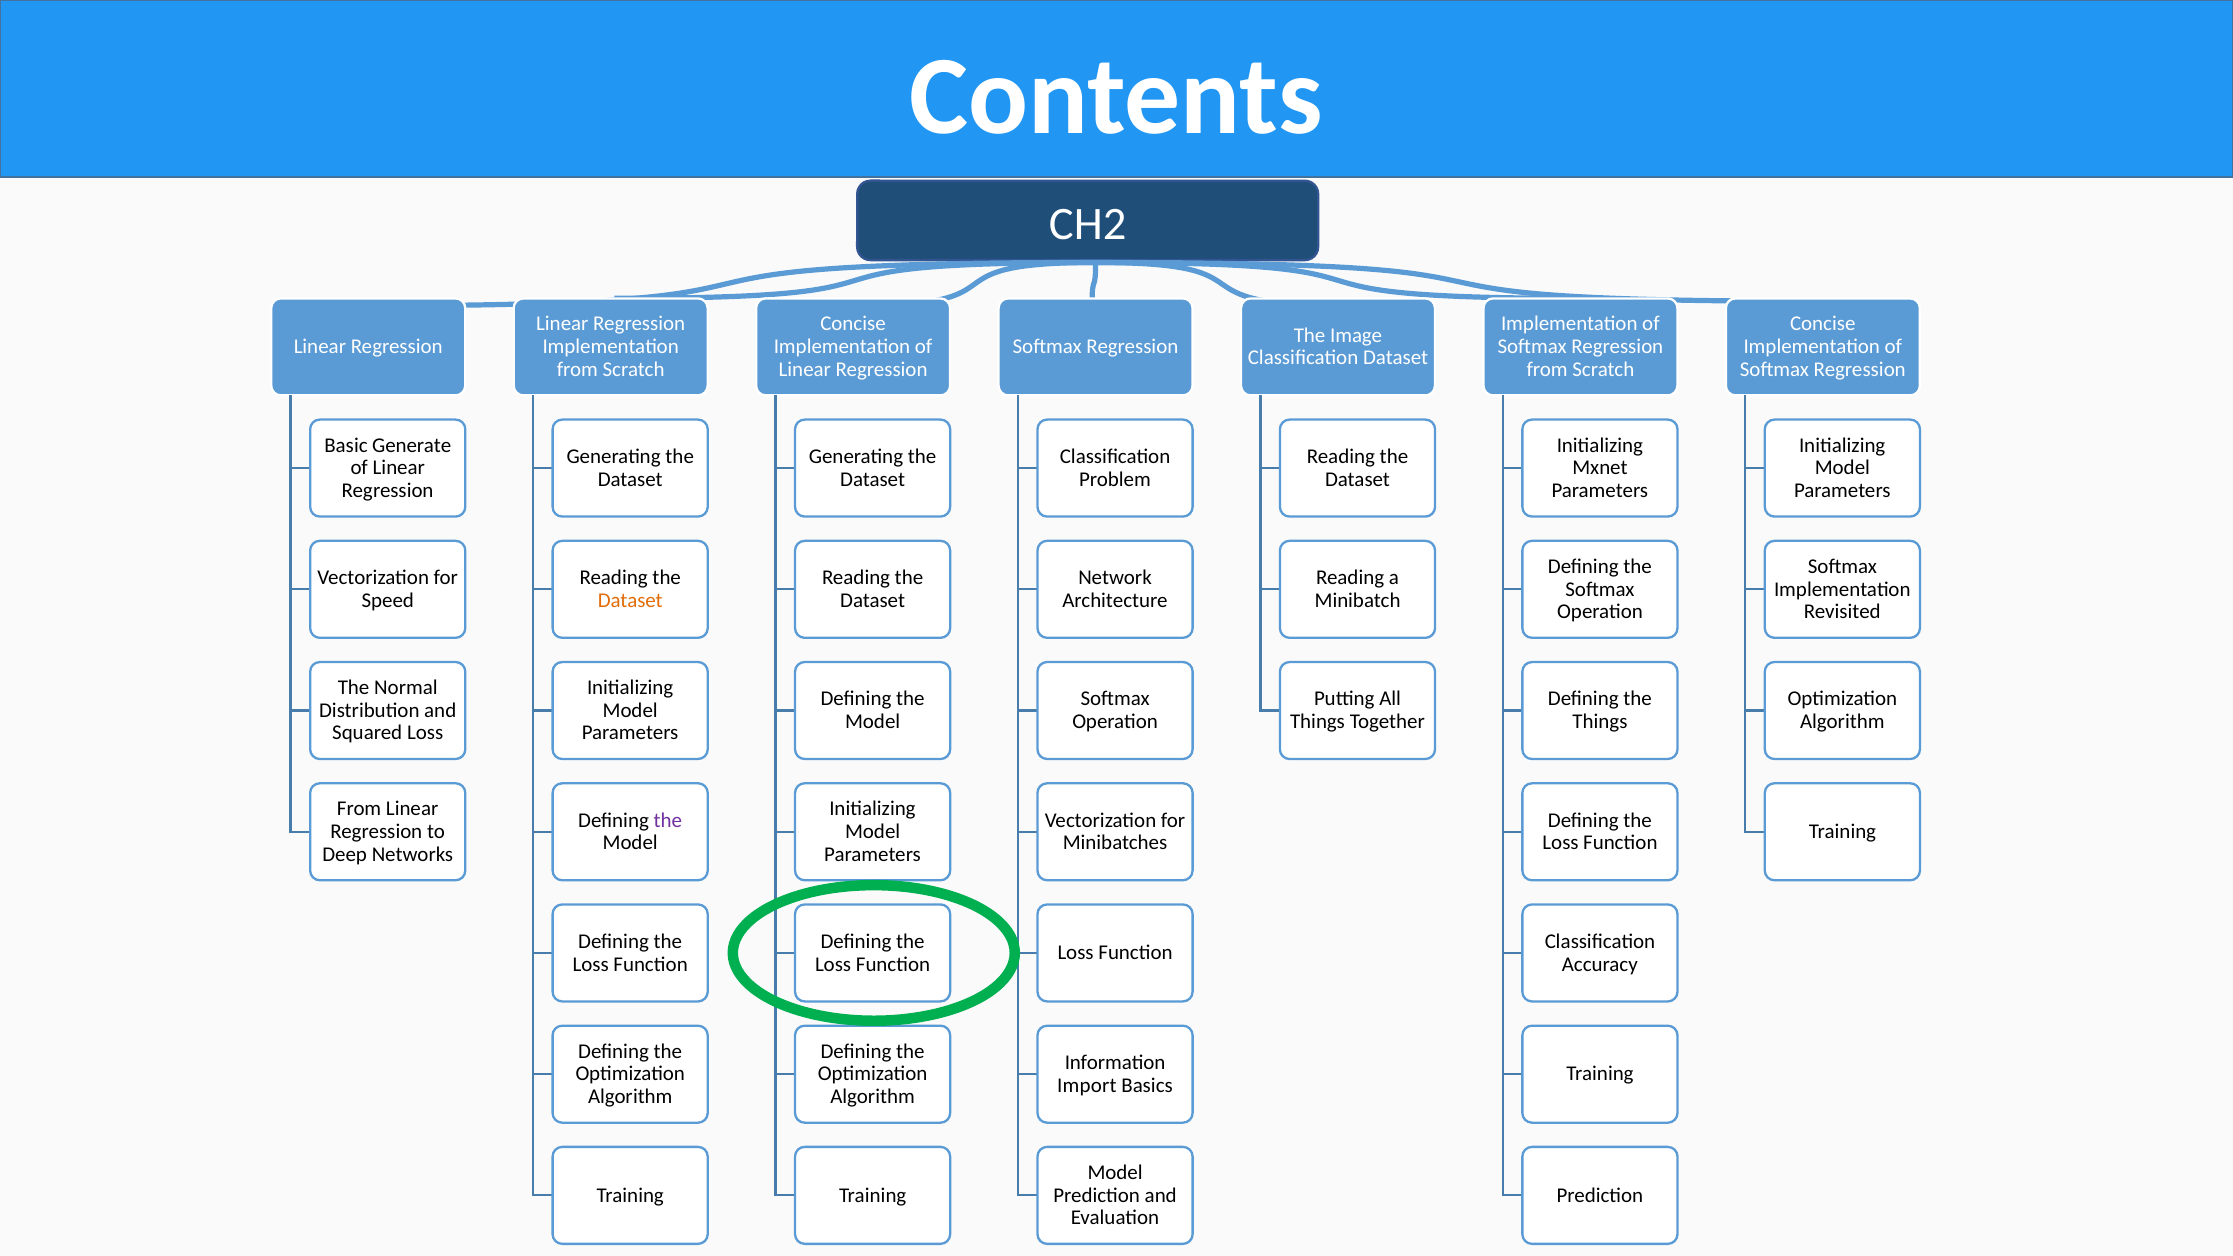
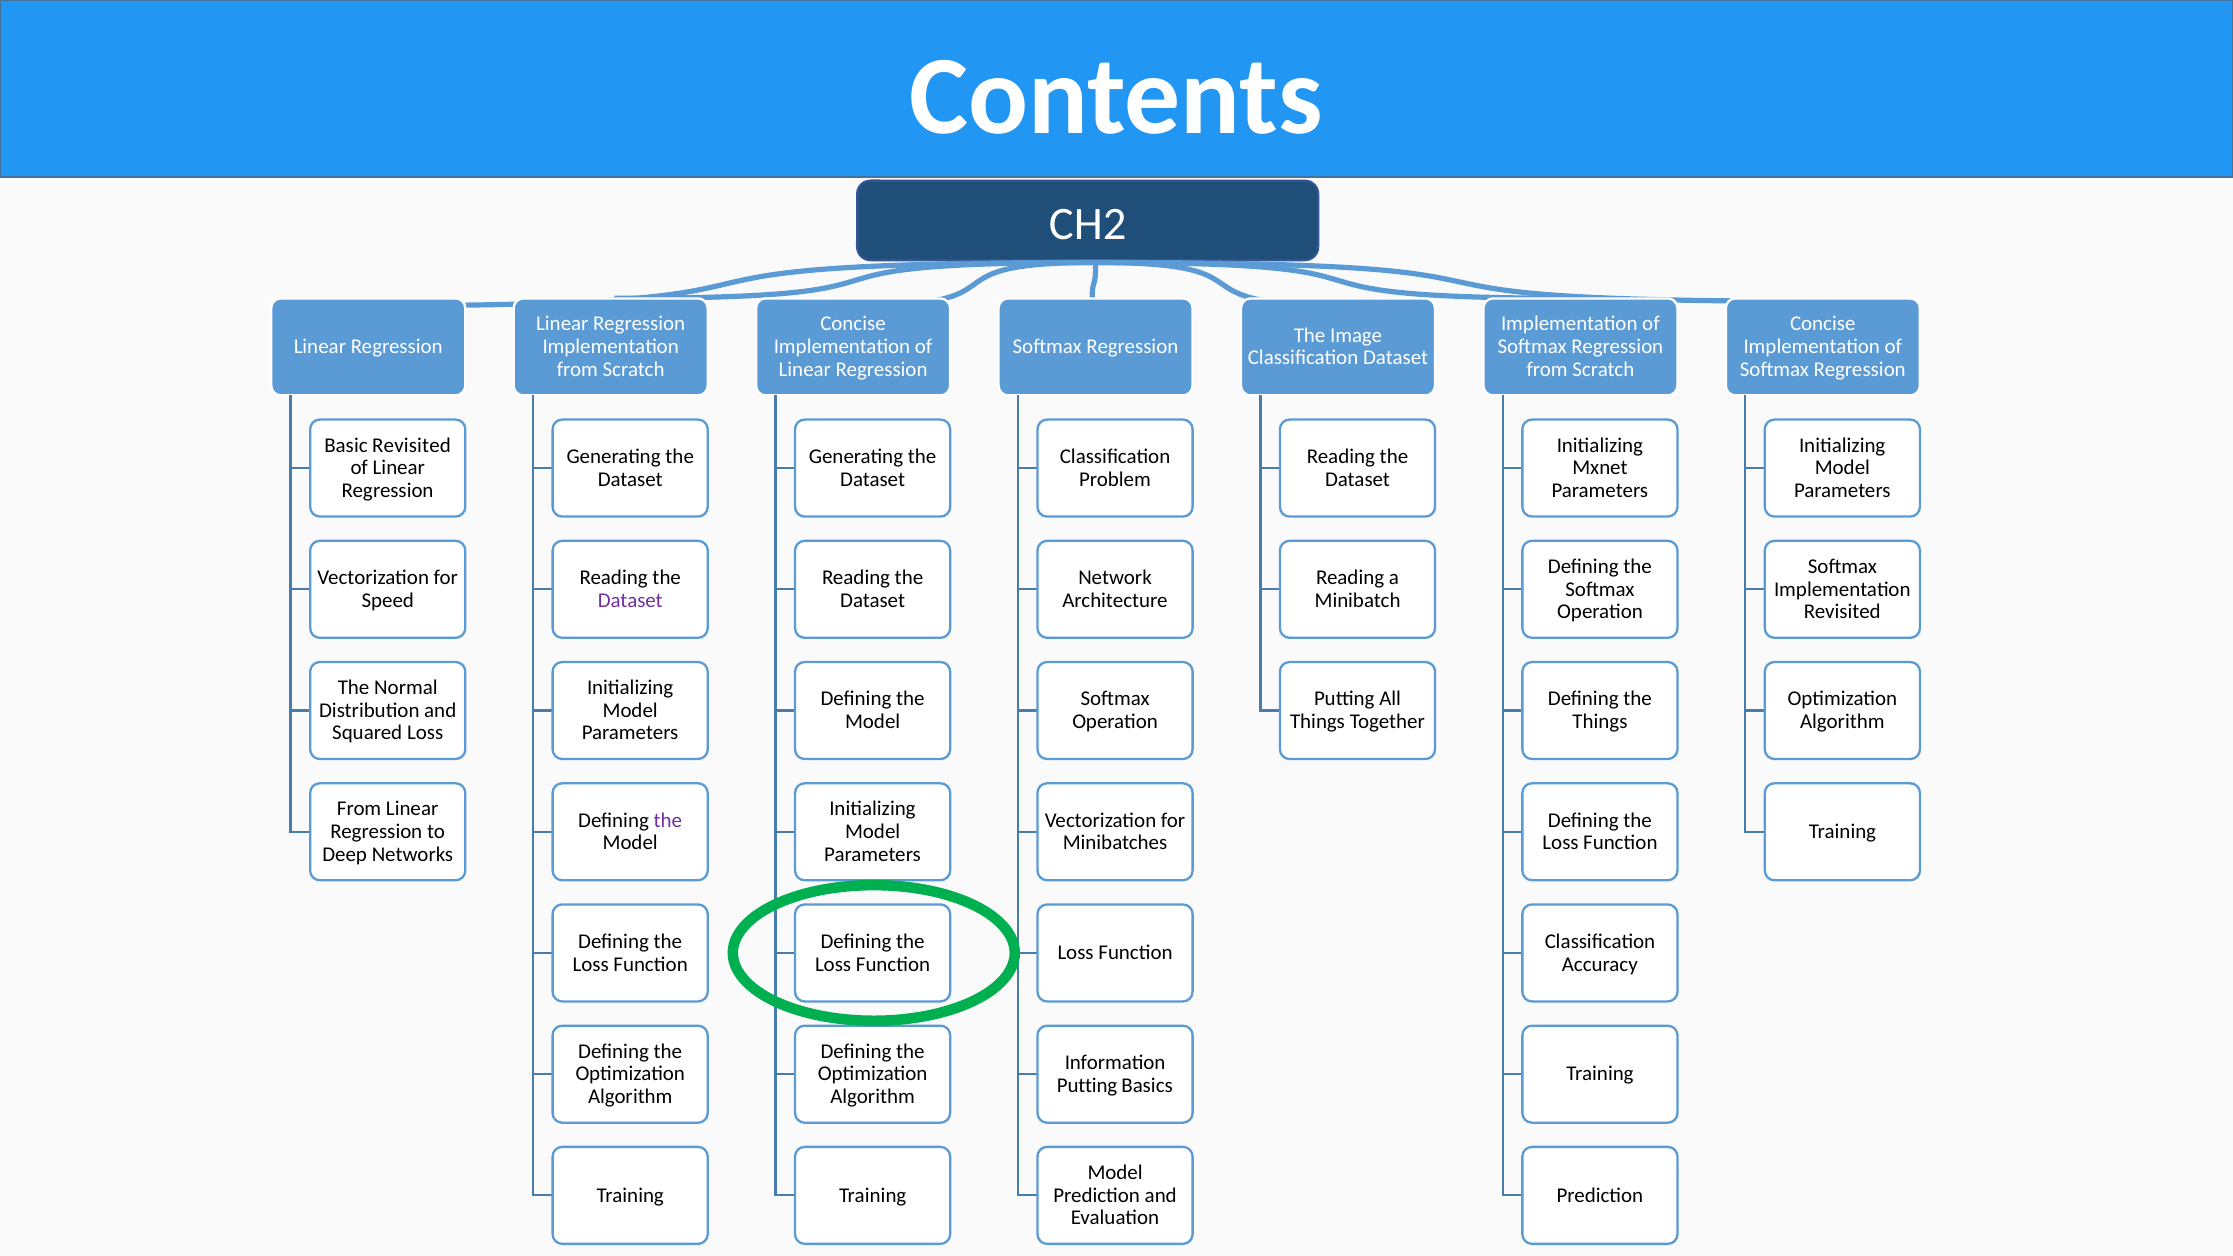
Basic Generate: Generate -> Revisited
Dataset at (630, 601) colour: orange -> purple
Import at (1087, 1085): Import -> Putting
